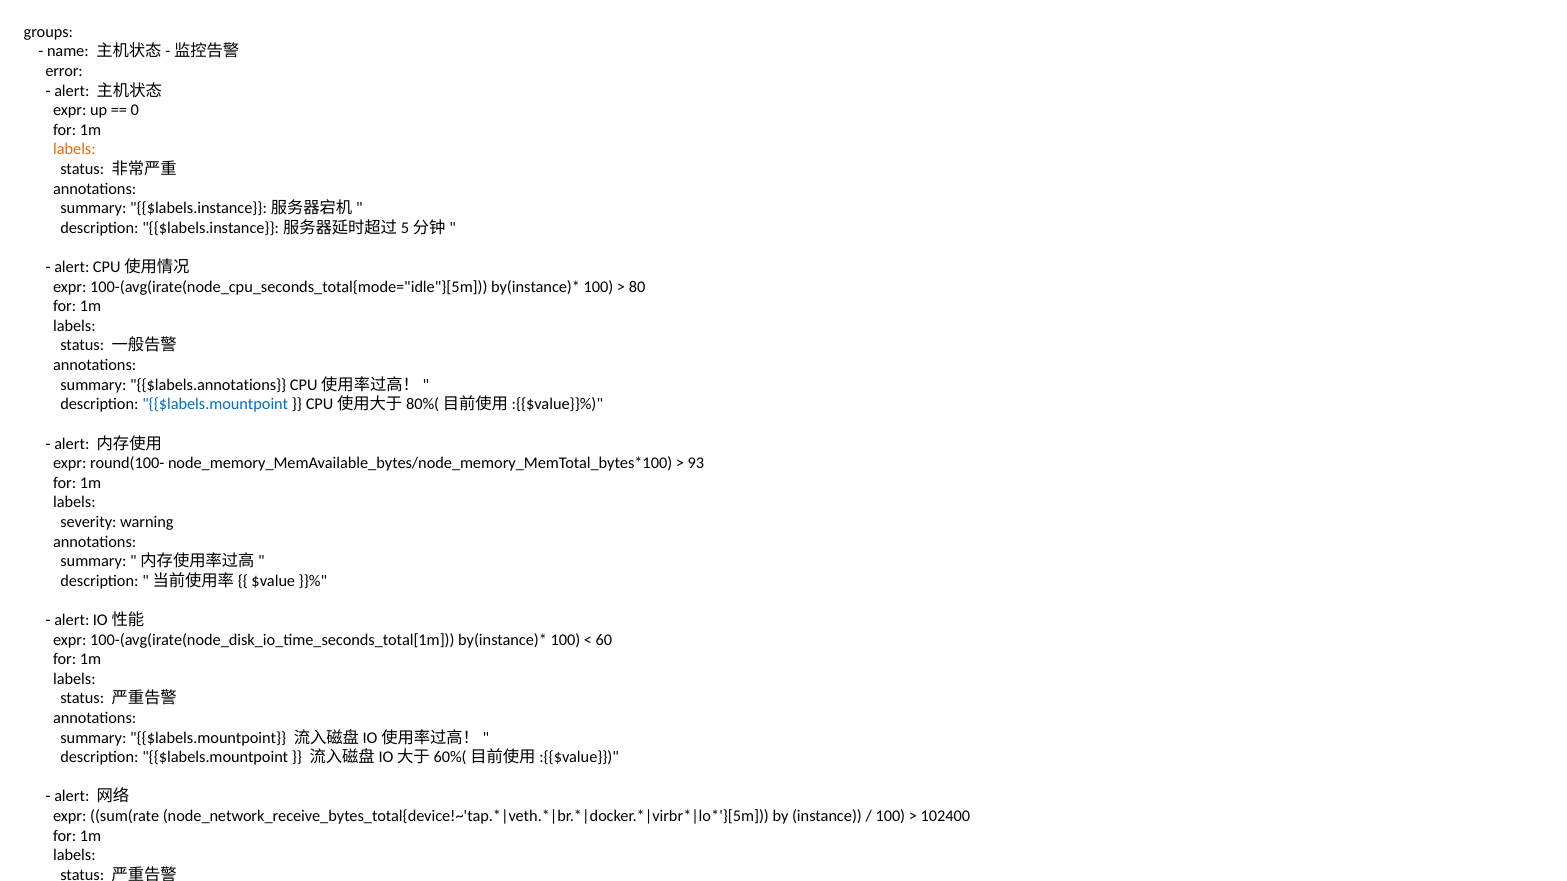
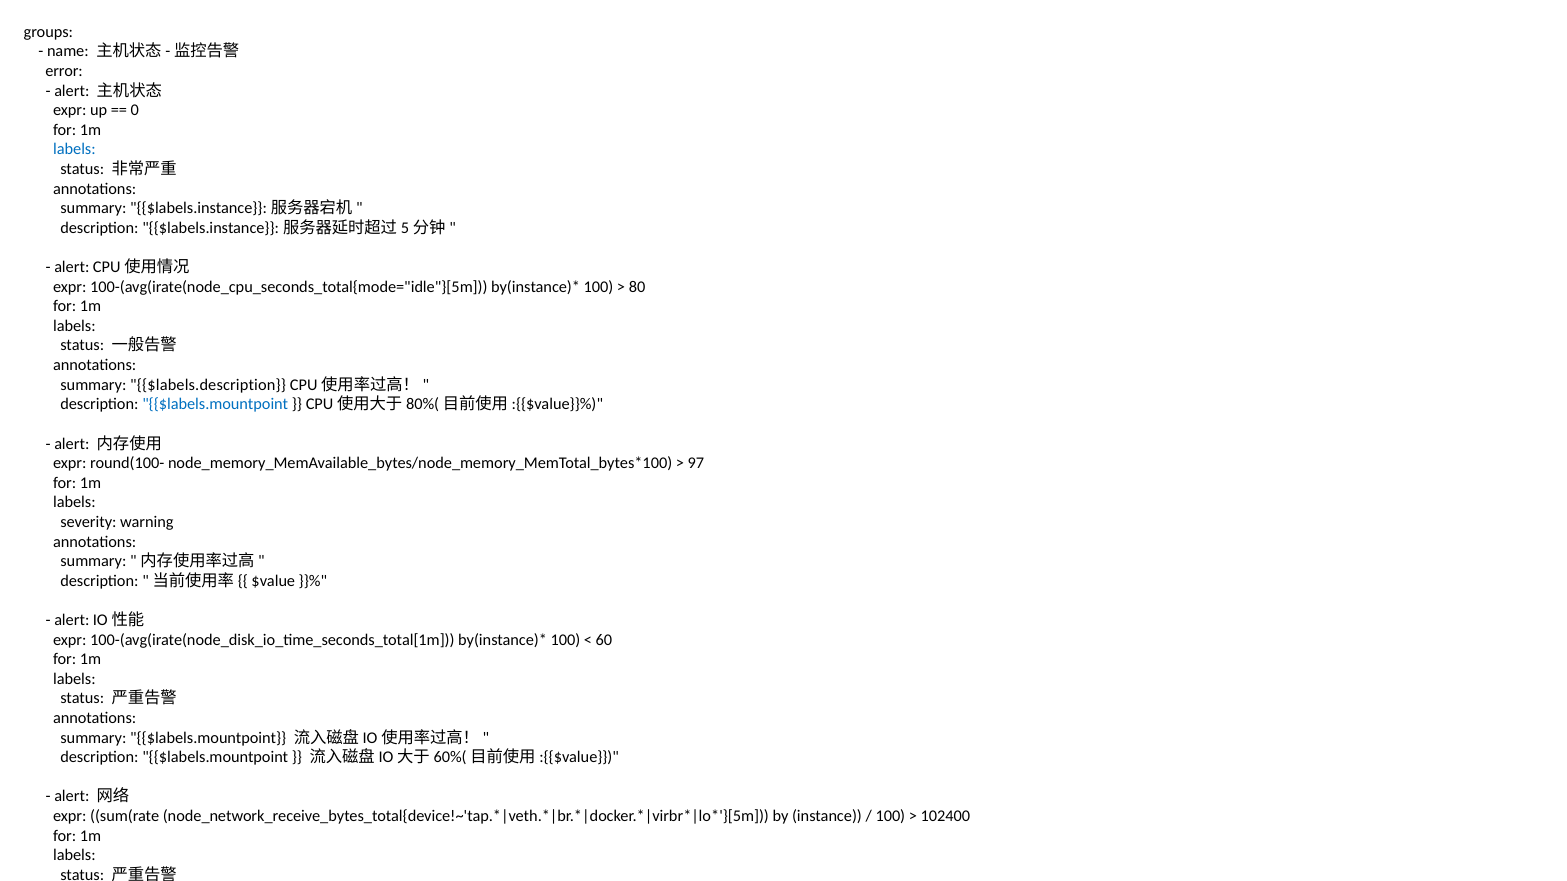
labels at (74, 150) colour: orange -> blue
$labels.annotations: $labels.annotations -> $labels.description
93: 93 -> 97
